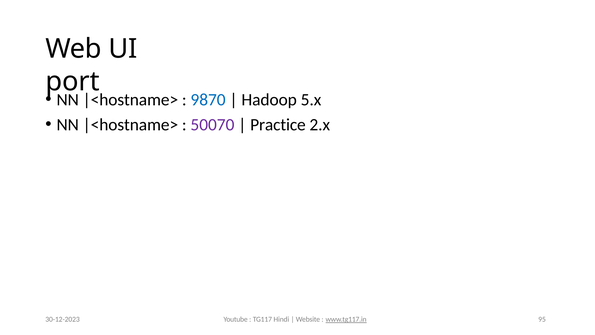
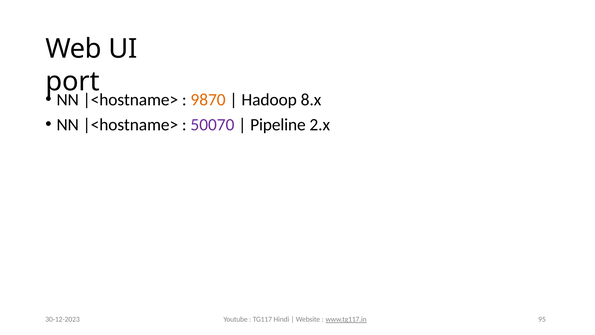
9870 colour: blue -> orange
5.x: 5.x -> 8.x
Practice: Practice -> Pipeline
